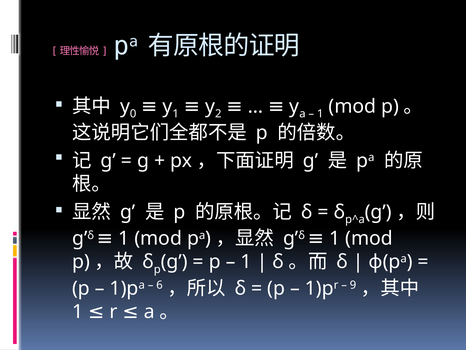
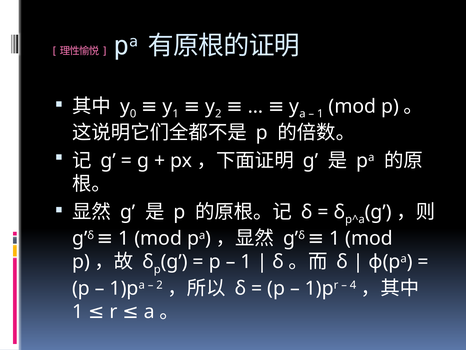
6 at (160, 285): 6 -> 2
9: 9 -> 4
